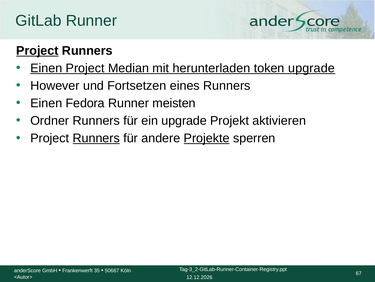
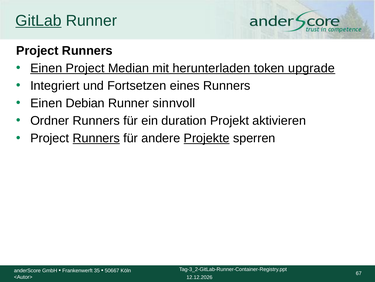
GitLab underline: none -> present
Project at (37, 50) underline: present -> none
However: However -> Integriert
Fedora: Fedora -> Debian
meisten: meisten -> sinnvoll
ein upgrade: upgrade -> duration
